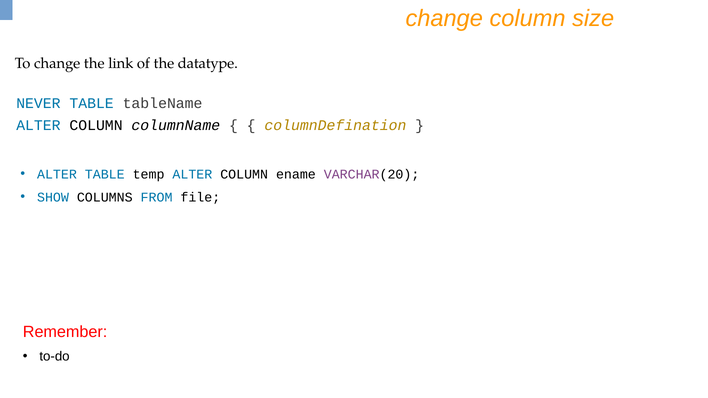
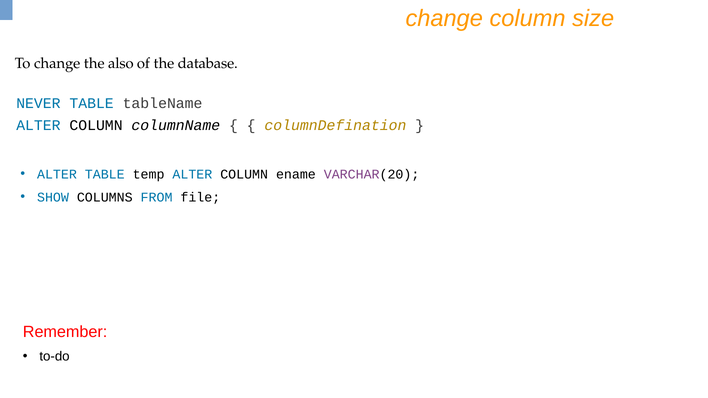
link: link -> also
datatype: datatype -> database
